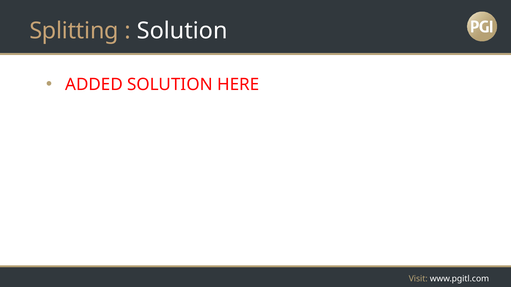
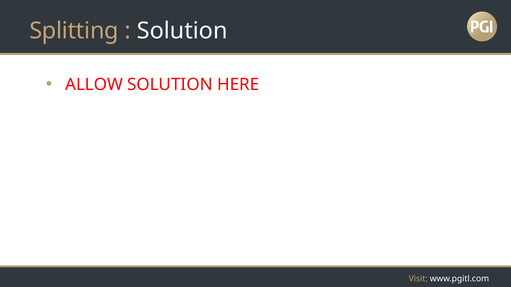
ADDED: ADDED -> ALLOW
